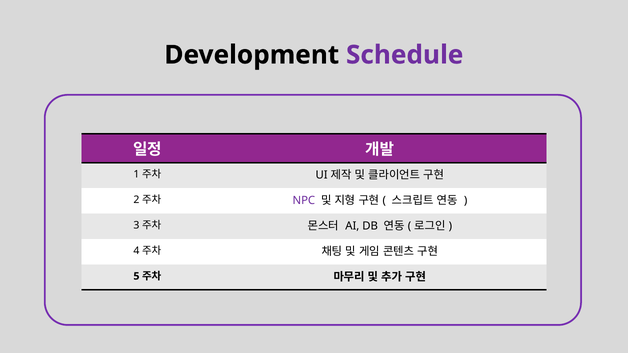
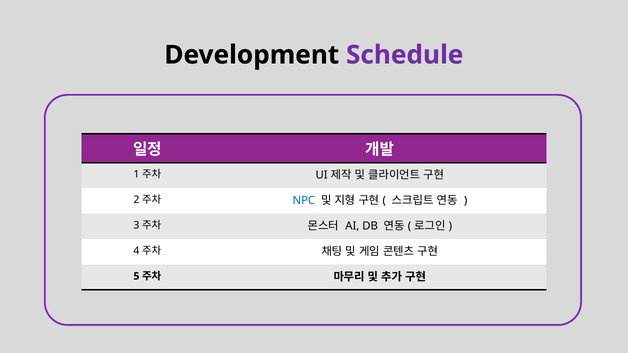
NPC colour: purple -> blue
